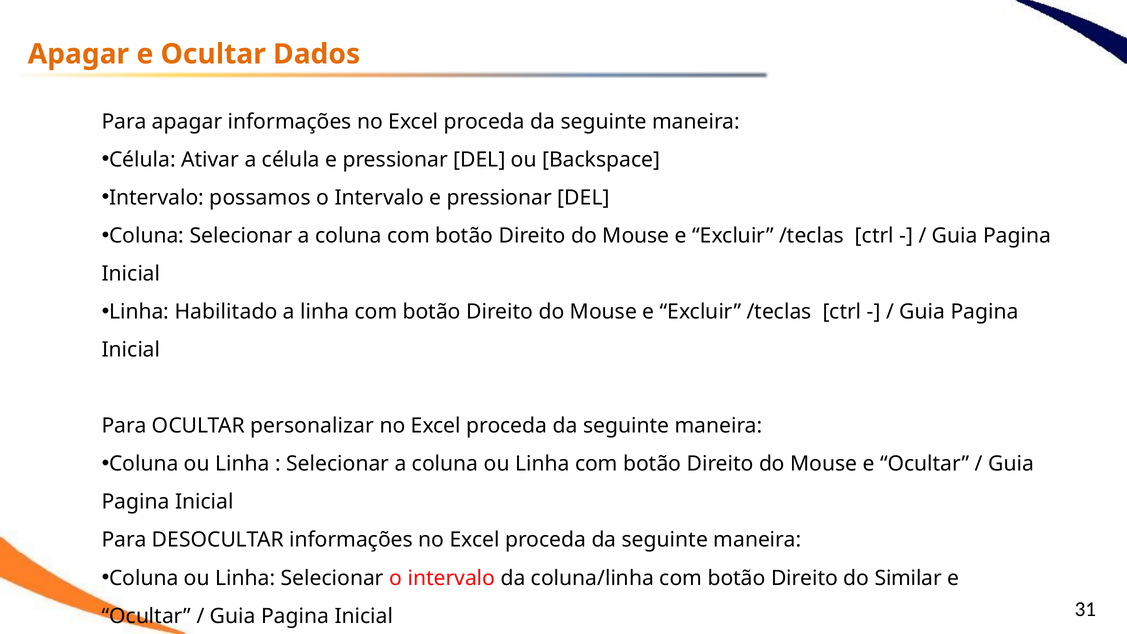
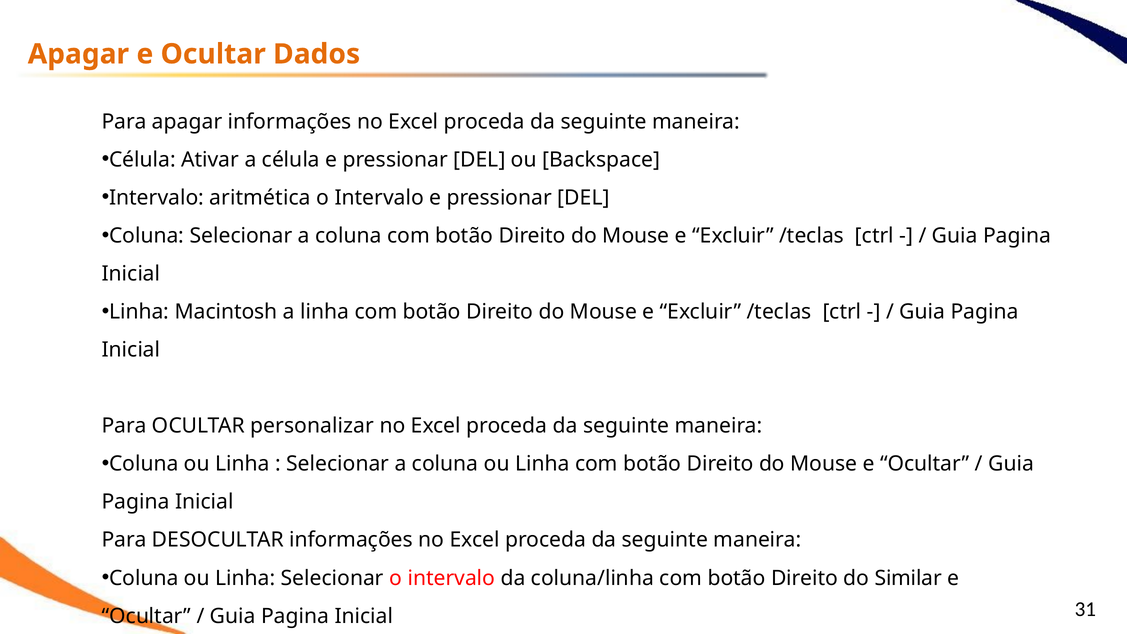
possamos: possamos -> aritmética
Habilitado: Habilitado -> Macintosh
